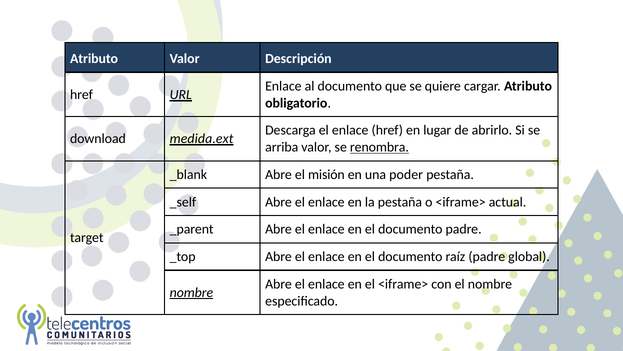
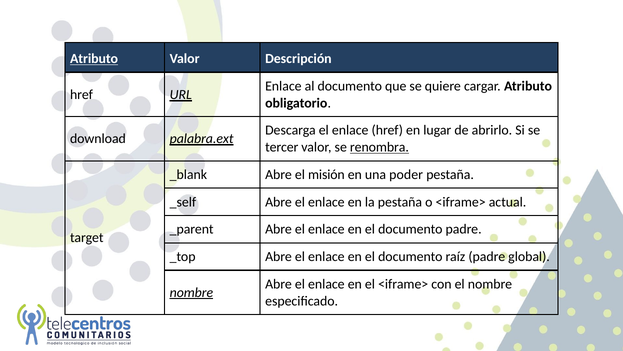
Atributo at (94, 59) underline: none -> present
medida.ext: medida.ext -> palabra.ext
arriba: arriba -> tercer
